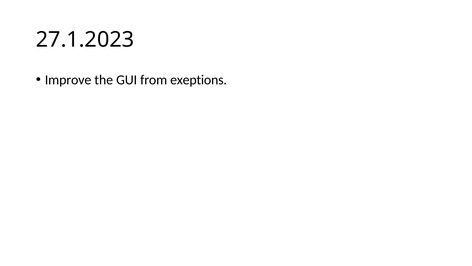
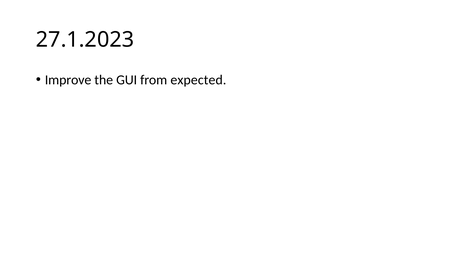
exeptions: exeptions -> expected
